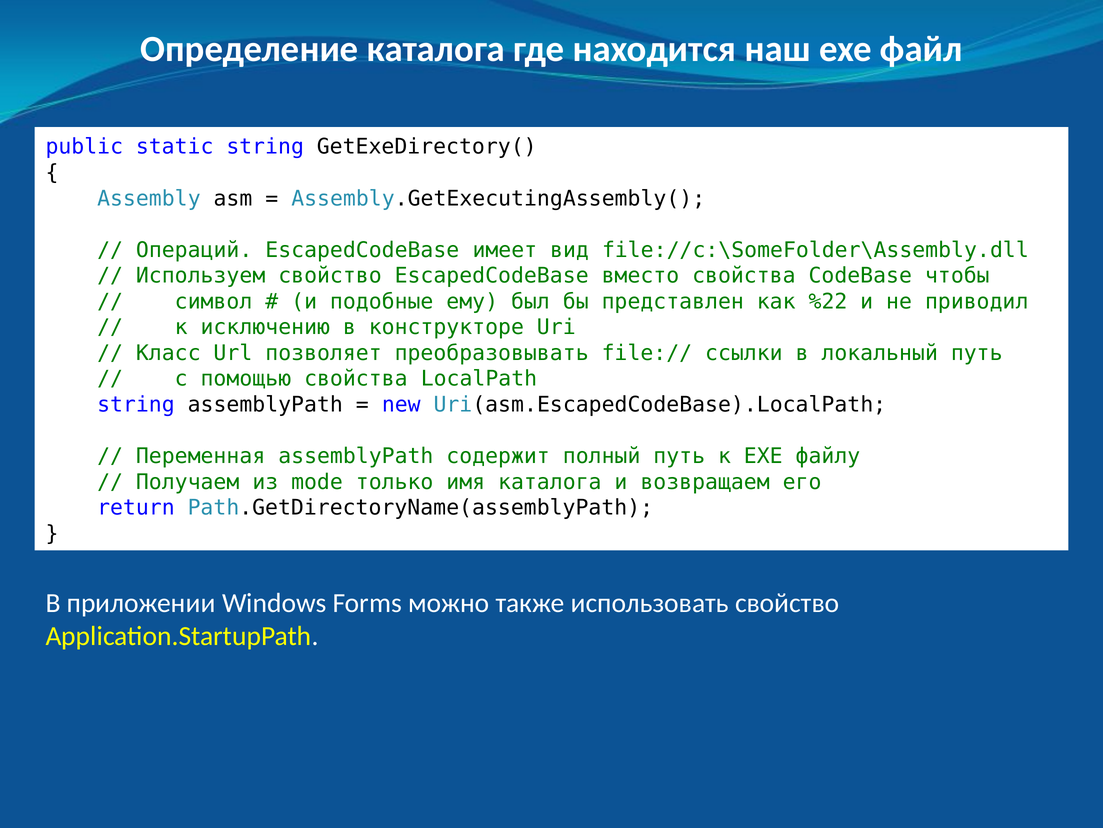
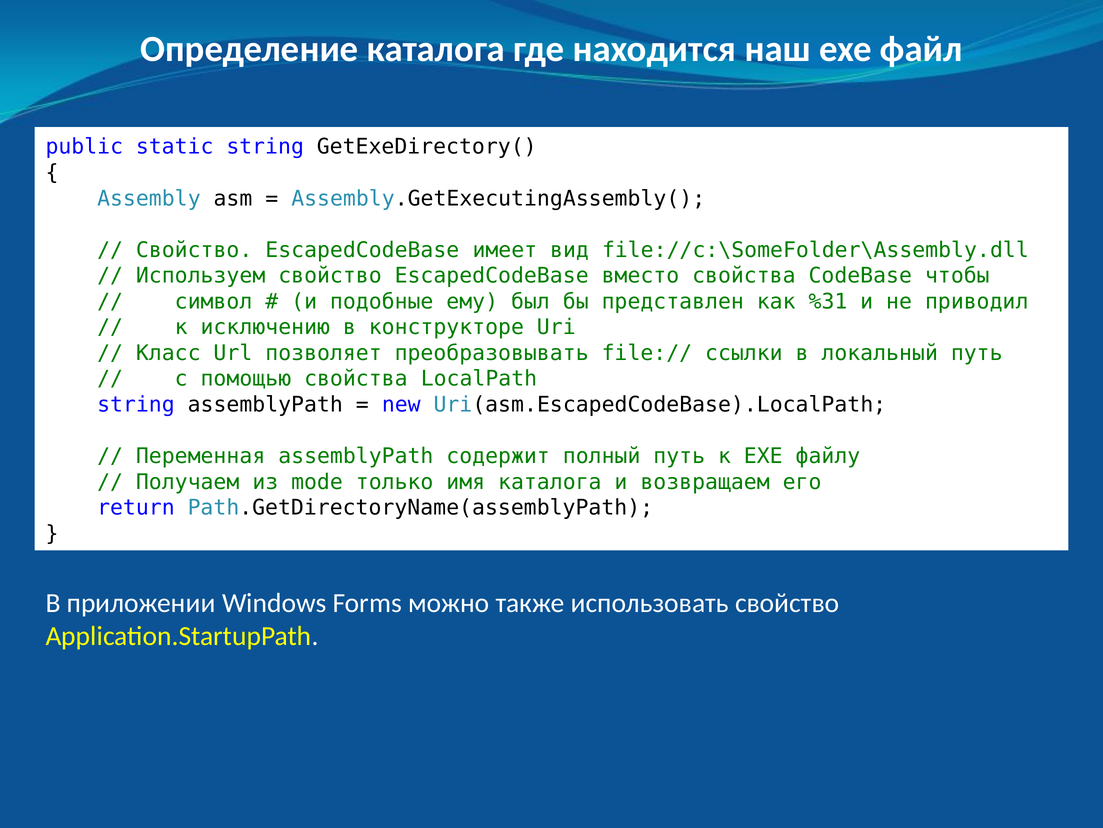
Операций at (194, 250): Операций -> Свойство
%22: %22 -> %31
